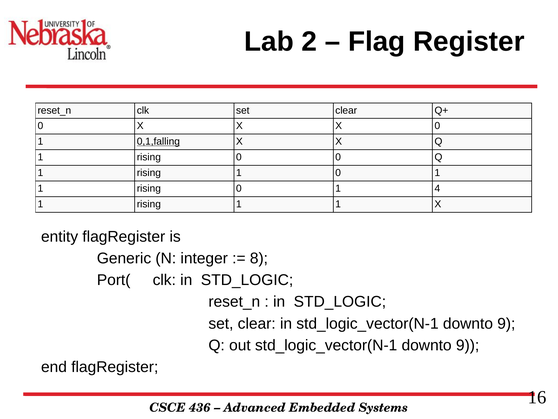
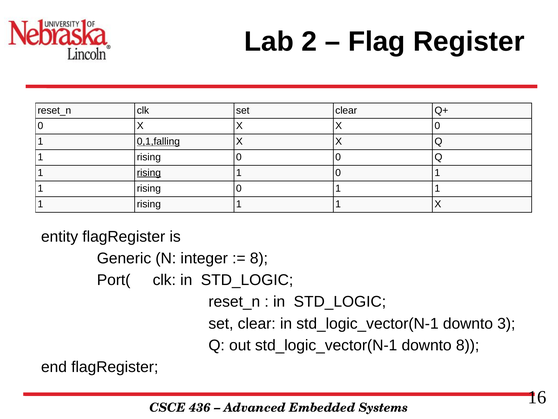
rising at (149, 173) underline: none -> present
rising 0 1 4: 4 -> 1
in std_logic_vector(N-1 downto 9: 9 -> 3
out std_logic_vector(N-1 downto 9: 9 -> 8
